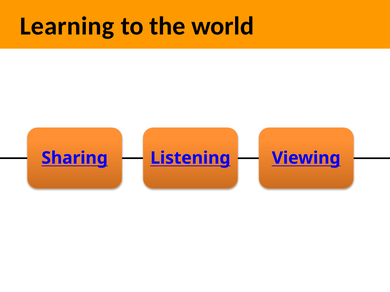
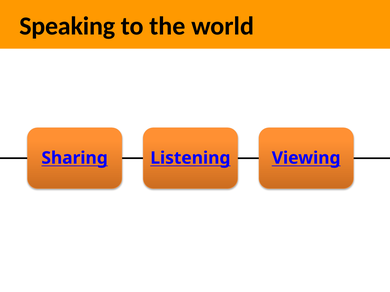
Learning: Learning -> Speaking
